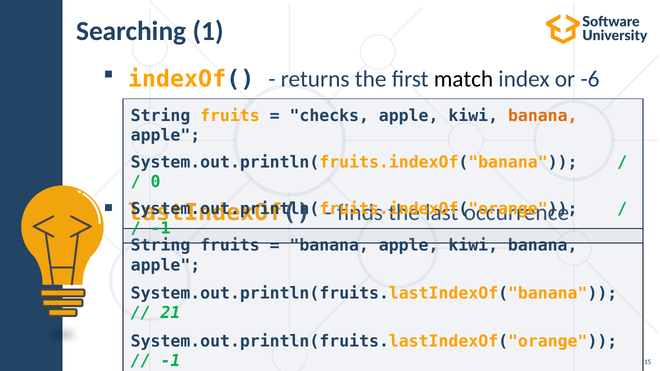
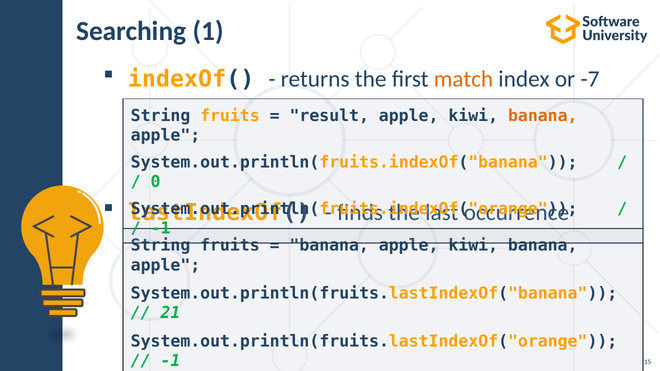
match colour: black -> orange
-6: -6 -> -7
checks: checks -> result
